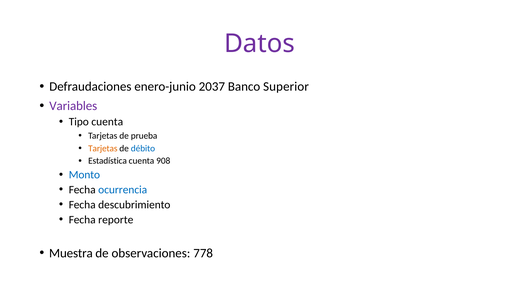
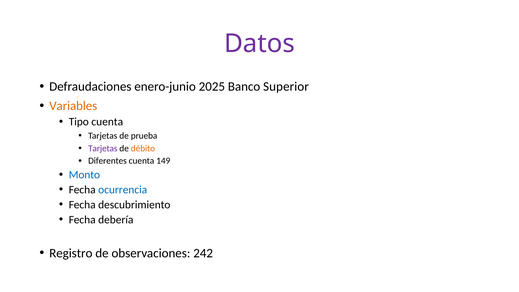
2037: 2037 -> 2025
Variables colour: purple -> orange
Tarjetas at (103, 148) colour: orange -> purple
débito colour: blue -> orange
Estadística: Estadística -> Diferentes
908: 908 -> 149
reporte: reporte -> debería
Muestra: Muestra -> Registro
778: 778 -> 242
